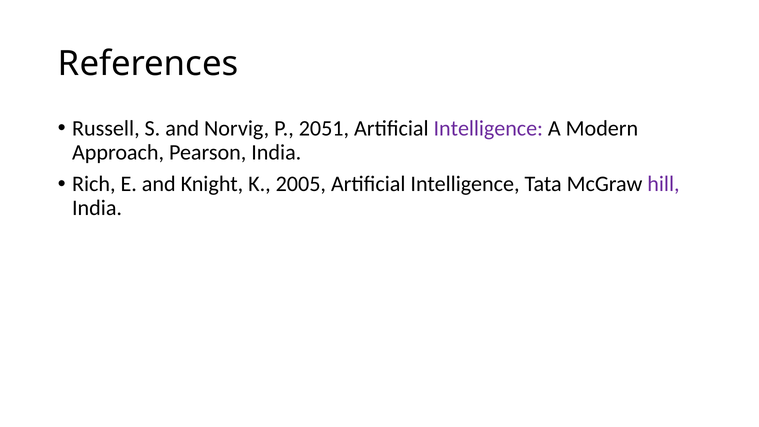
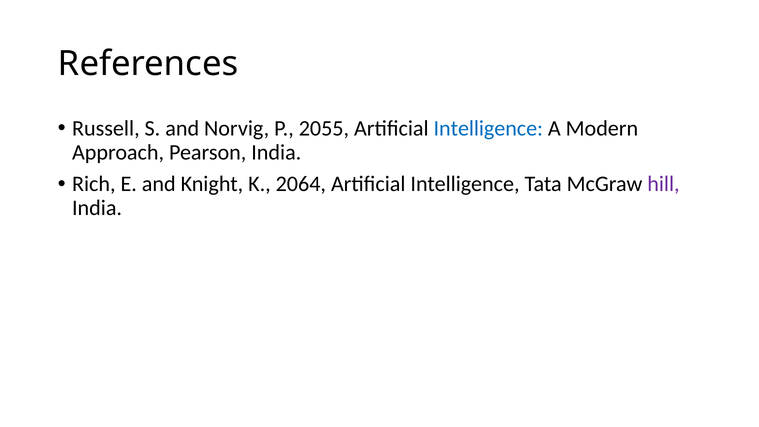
2051: 2051 -> 2055
Intelligence at (488, 128) colour: purple -> blue
2005: 2005 -> 2064
